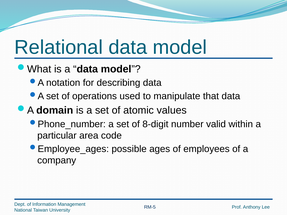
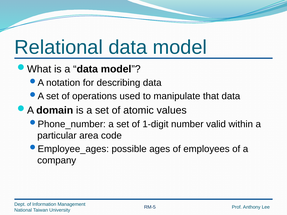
8-digit: 8-digit -> 1-digit
